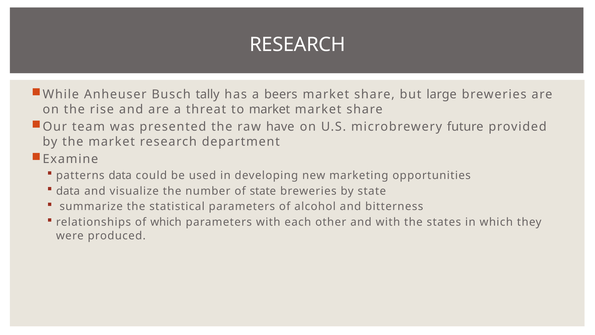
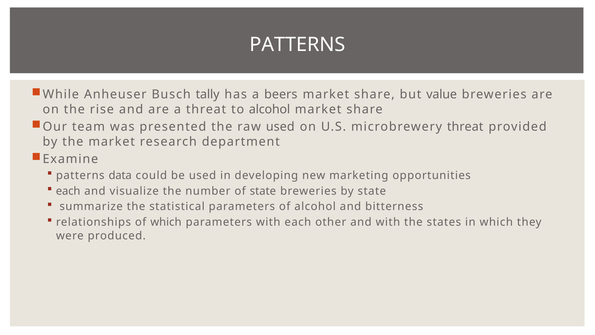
RESEARCH at (298, 44): RESEARCH -> PATTERNS
large: large -> value
to market: market -> alcohol
raw have: have -> used
microbrewery future: future -> threat
data at (68, 191): data -> each
